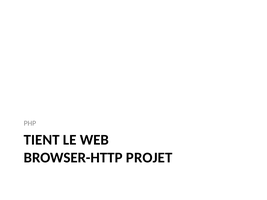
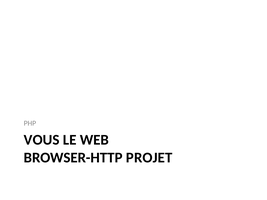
TIENT: TIENT -> VOUS
